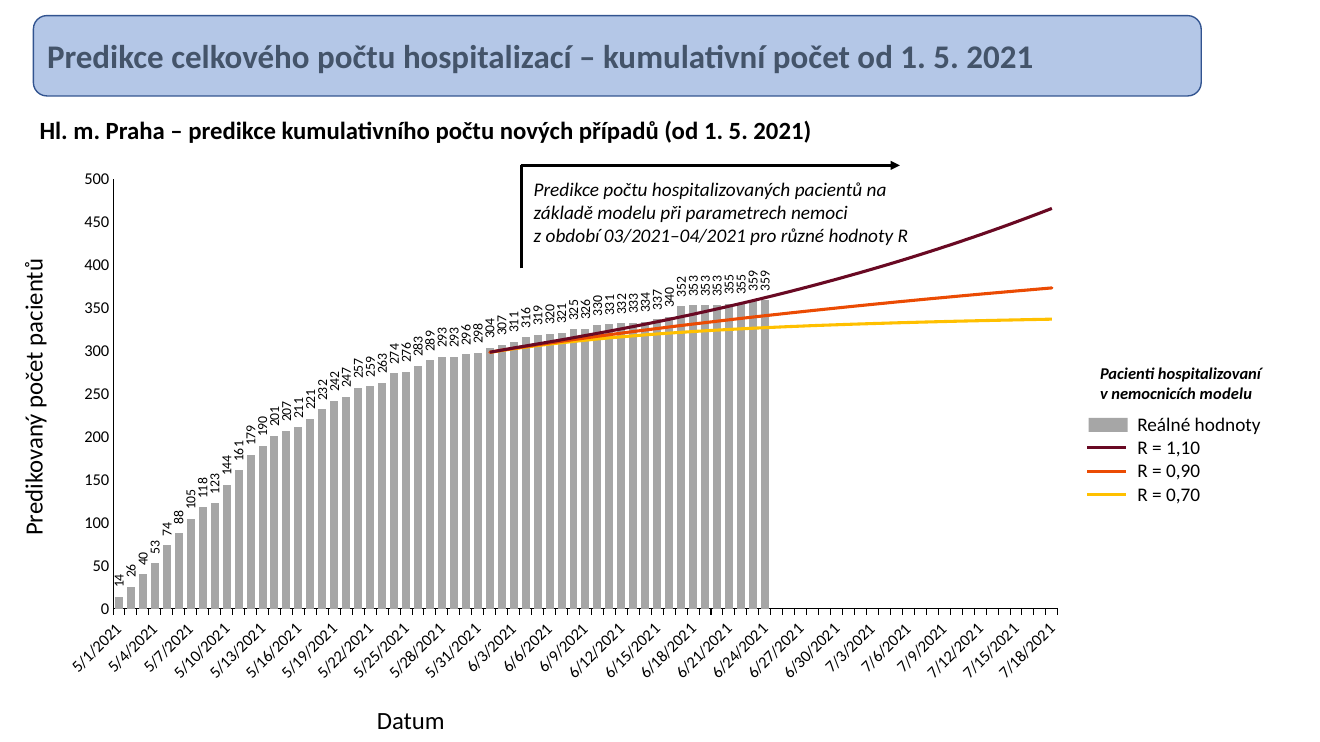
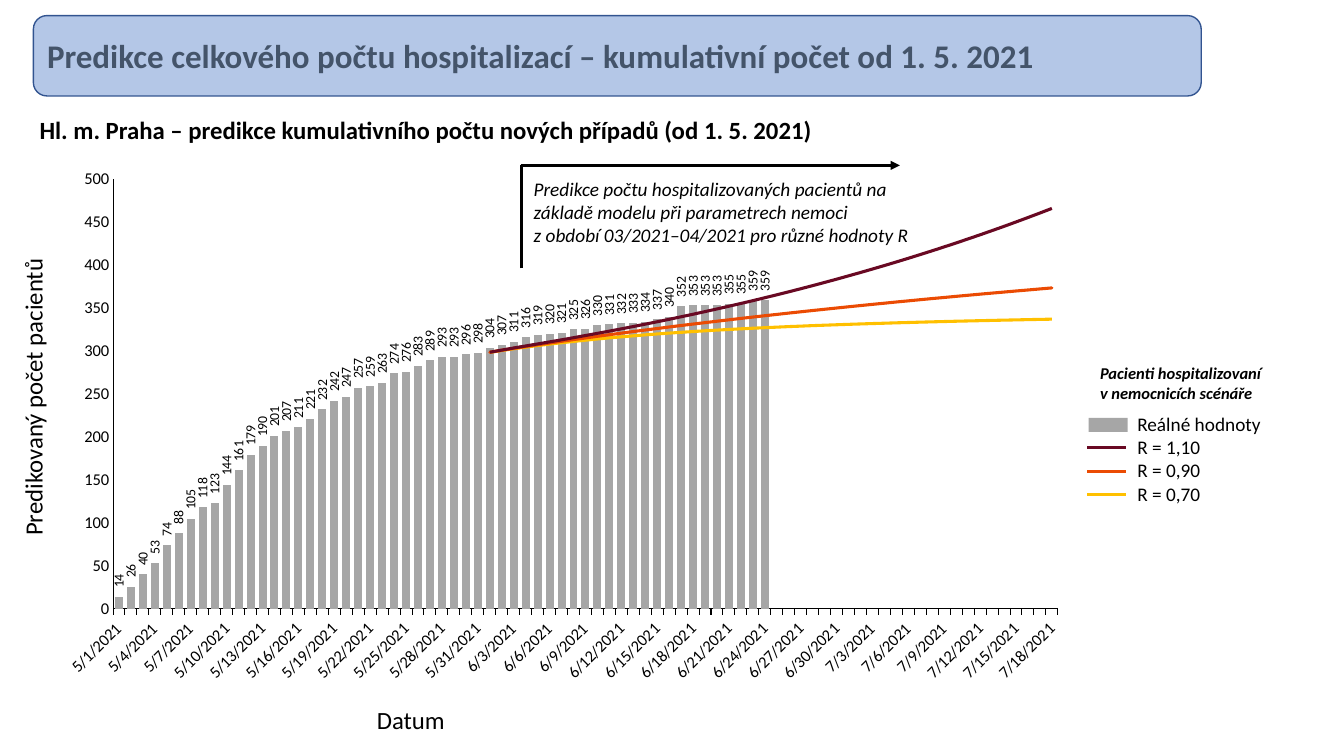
nemocnicích modelu: modelu -> scénáře
